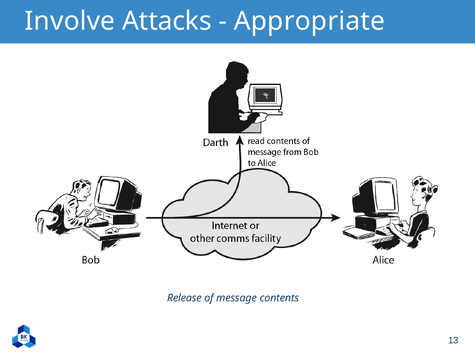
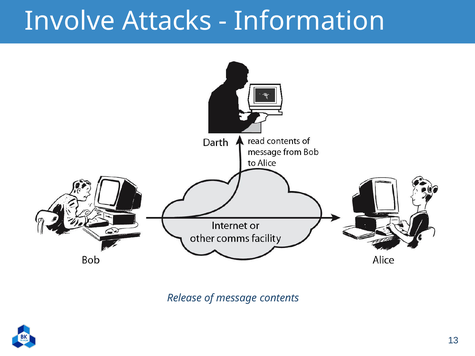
Appropriate: Appropriate -> Information
